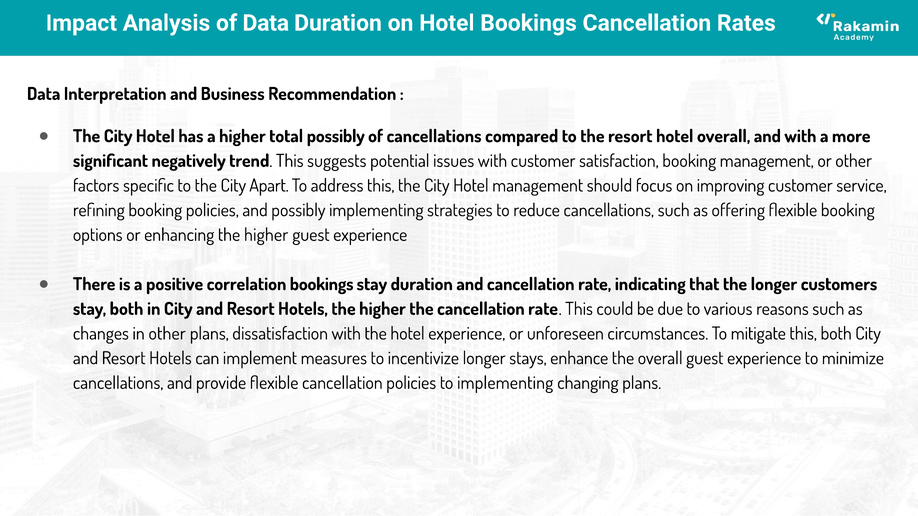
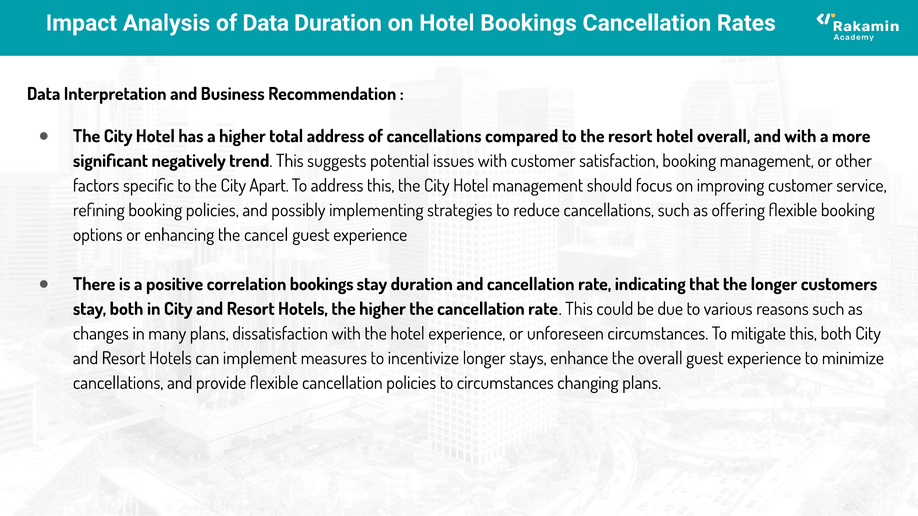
total possibly: possibly -> address
enhancing the higher: higher -> cancel
in other: other -> many
to implementing: implementing -> circumstances
